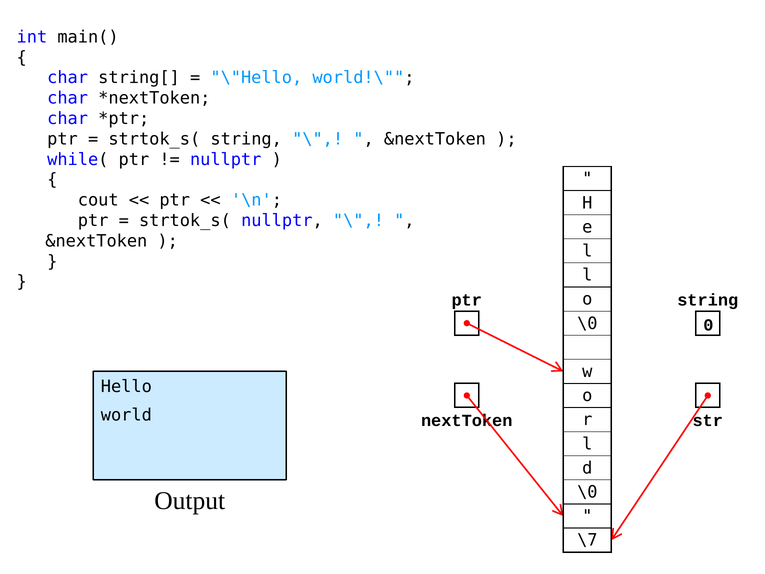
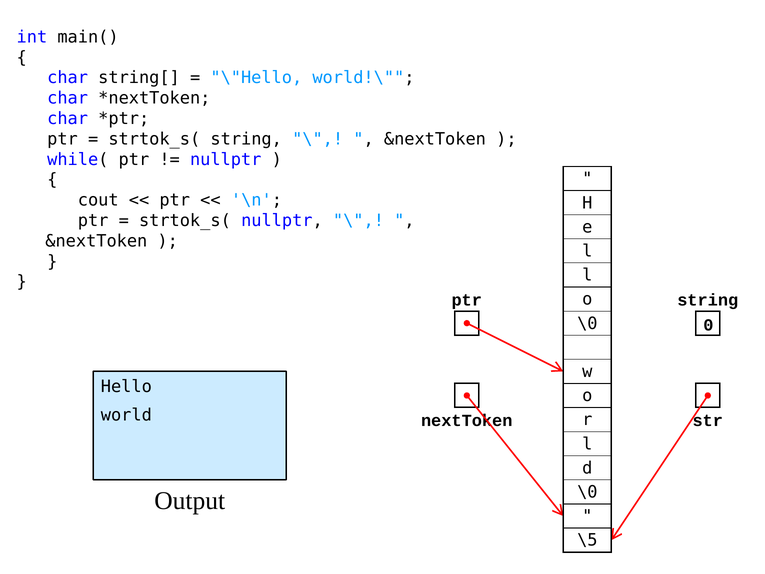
\7: \7 -> \5
